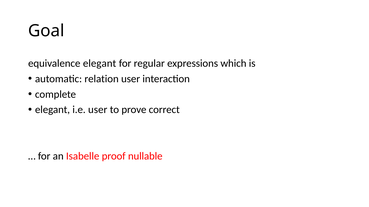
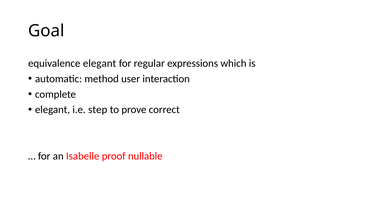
relation: relation -> method
i.e user: user -> step
